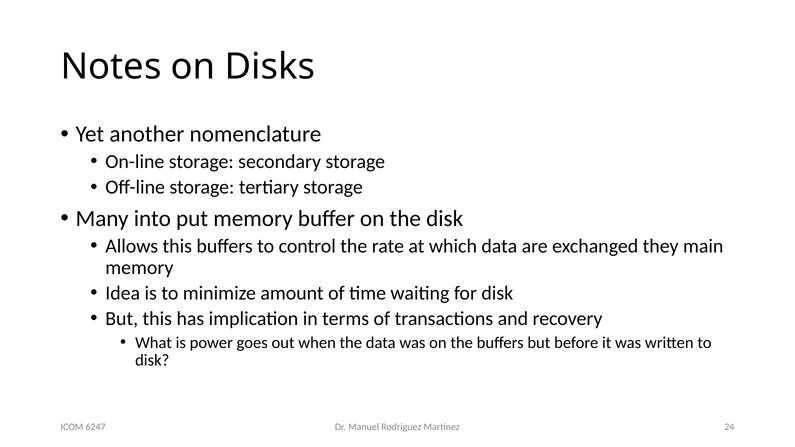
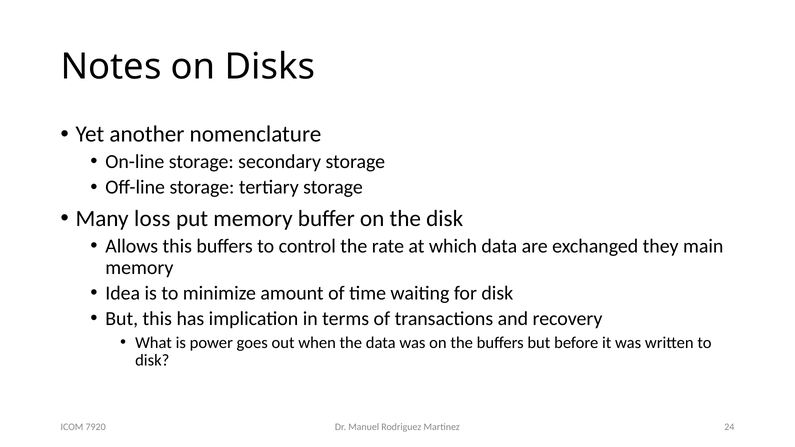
into: into -> loss
6247: 6247 -> 7920
